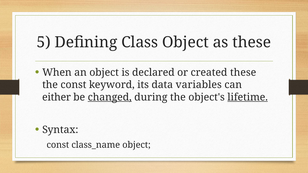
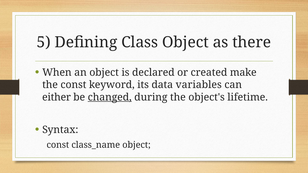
as these: these -> there
created these: these -> make
lifetime underline: present -> none
